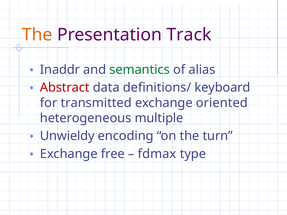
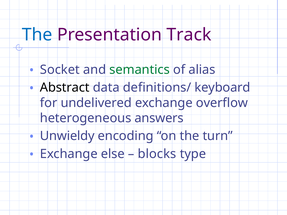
The at (37, 35) colour: orange -> blue
Inaddr: Inaddr -> Socket
Abstract colour: red -> black
transmitted: transmitted -> undelivered
oriented: oriented -> overflow
multiple: multiple -> answers
free: free -> else
fdmax: fdmax -> blocks
